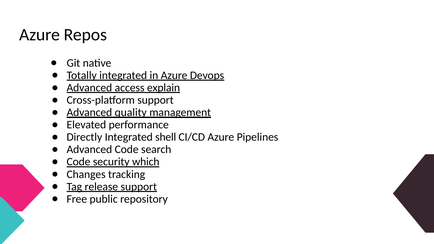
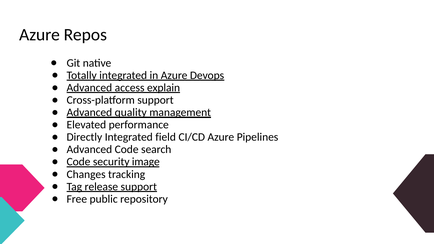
shell: shell -> field
which: which -> image
